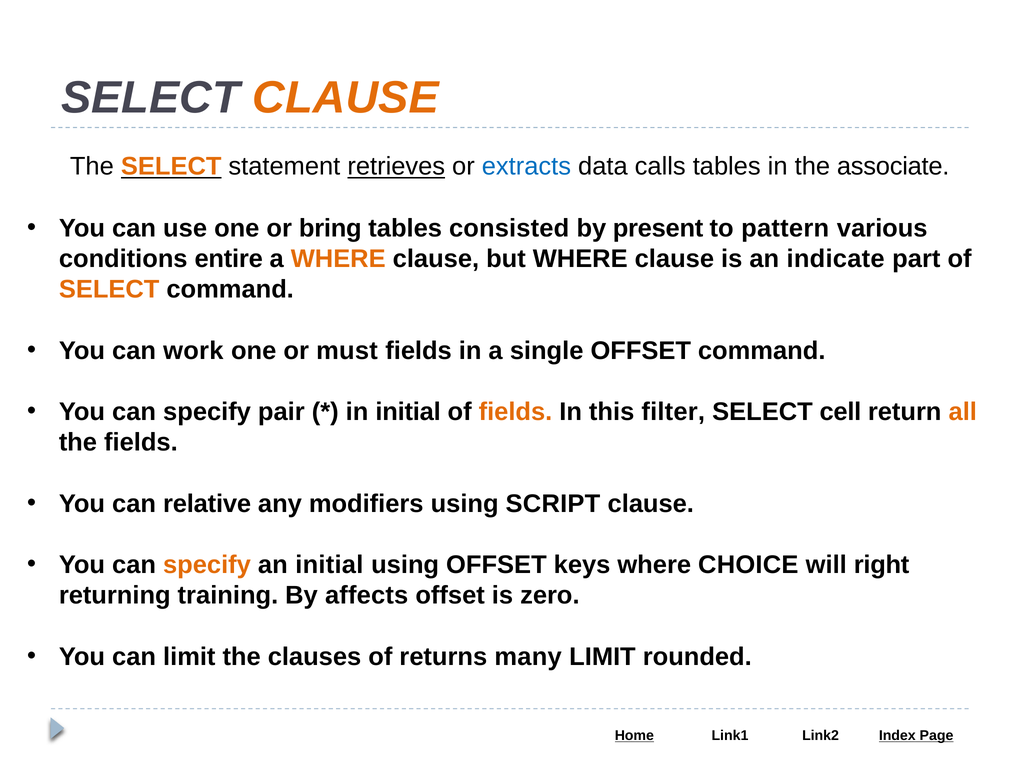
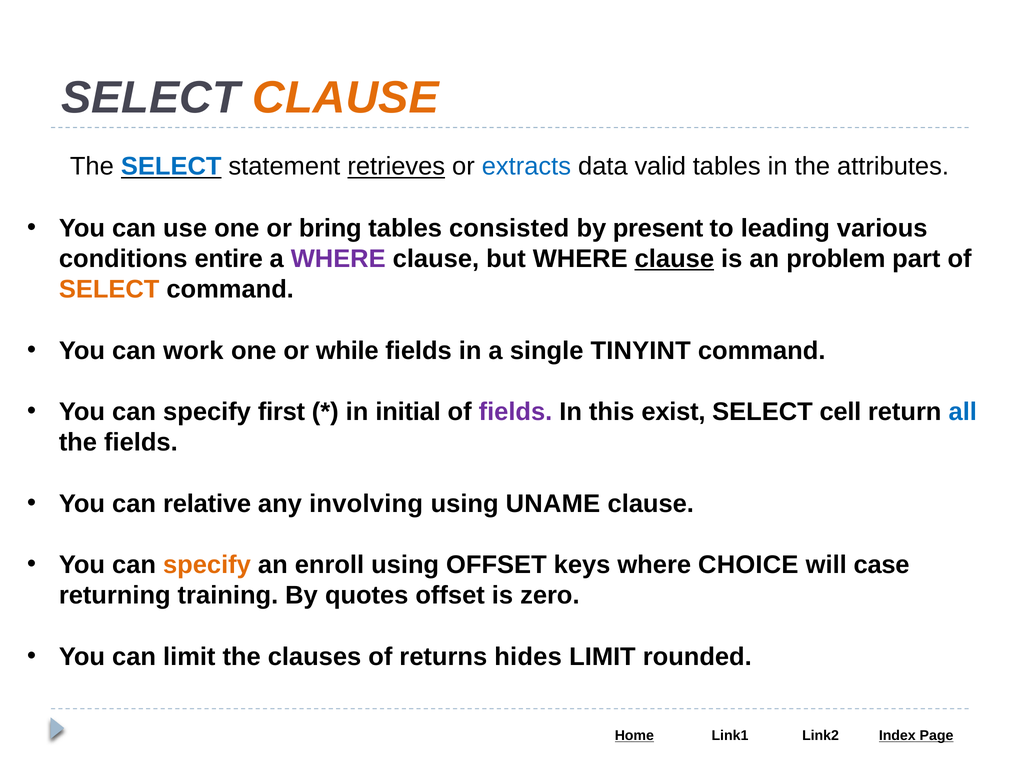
SELECT at (171, 167) colour: orange -> blue
calls: calls -> valid
associate: associate -> attributes
pattern: pattern -> leading
WHERE at (338, 259) colour: orange -> purple
clause at (674, 259) underline: none -> present
indicate: indicate -> problem
must: must -> while
single OFFSET: OFFSET -> TINYINT
pair: pair -> first
fields at (515, 412) colour: orange -> purple
filter: filter -> exist
all colour: orange -> blue
modifiers: modifiers -> involving
SCRIPT: SCRIPT -> UNAME
an initial: initial -> enroll
right: right -> case
affects: affects -> quotes
many: many -> hides
